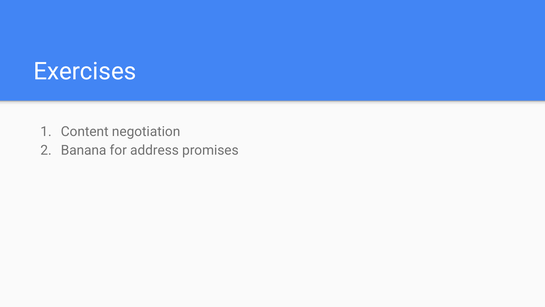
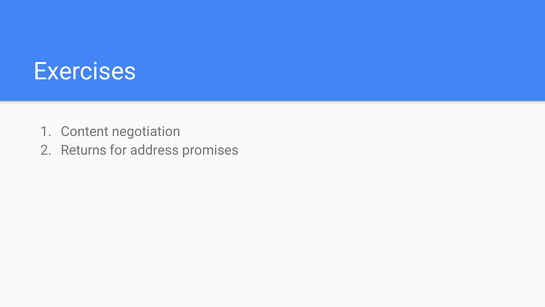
Banana: Banana -> Returns
